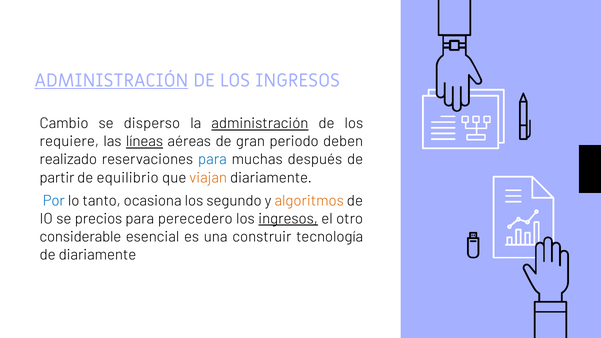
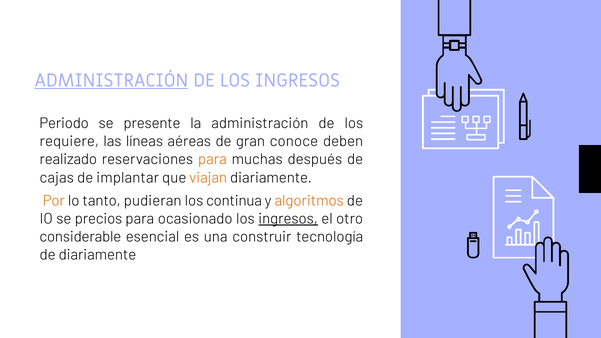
Cambio: Cambio -> Periodo
disperso: disperso -> presente
administración at (260, 124) underline: present -> none
líneas underline: present -> none
periodo: periodo -> conoce
para at (212, 160) colour: blue -> orange
partir: partir -> cajas
equilibrio: equilibrio -> implantar
Por colour: blue -> orange
ocasiona: ocasiona -> pudieran
segundo: segundo -> continua
perecedero: perecedero -> ocasionado
